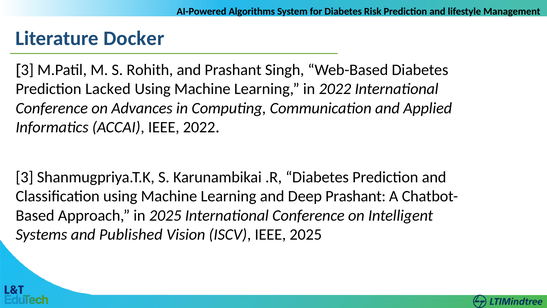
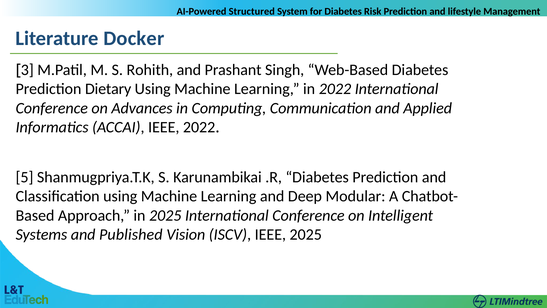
Algorithms: Algorithms -> Structured
Lacked: Lacked -> Dietary
3 at (24, 177): 3 -> 5
Deep Prashant: Prashant -> Modular
